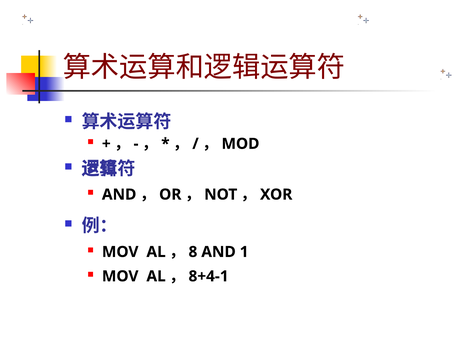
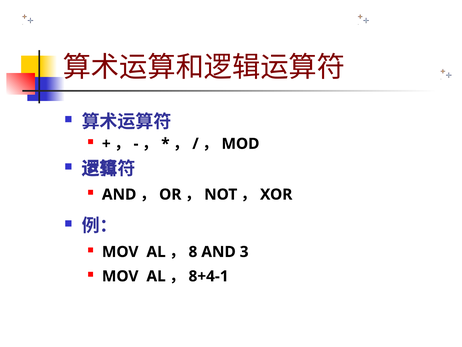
1: 1 -> 3
